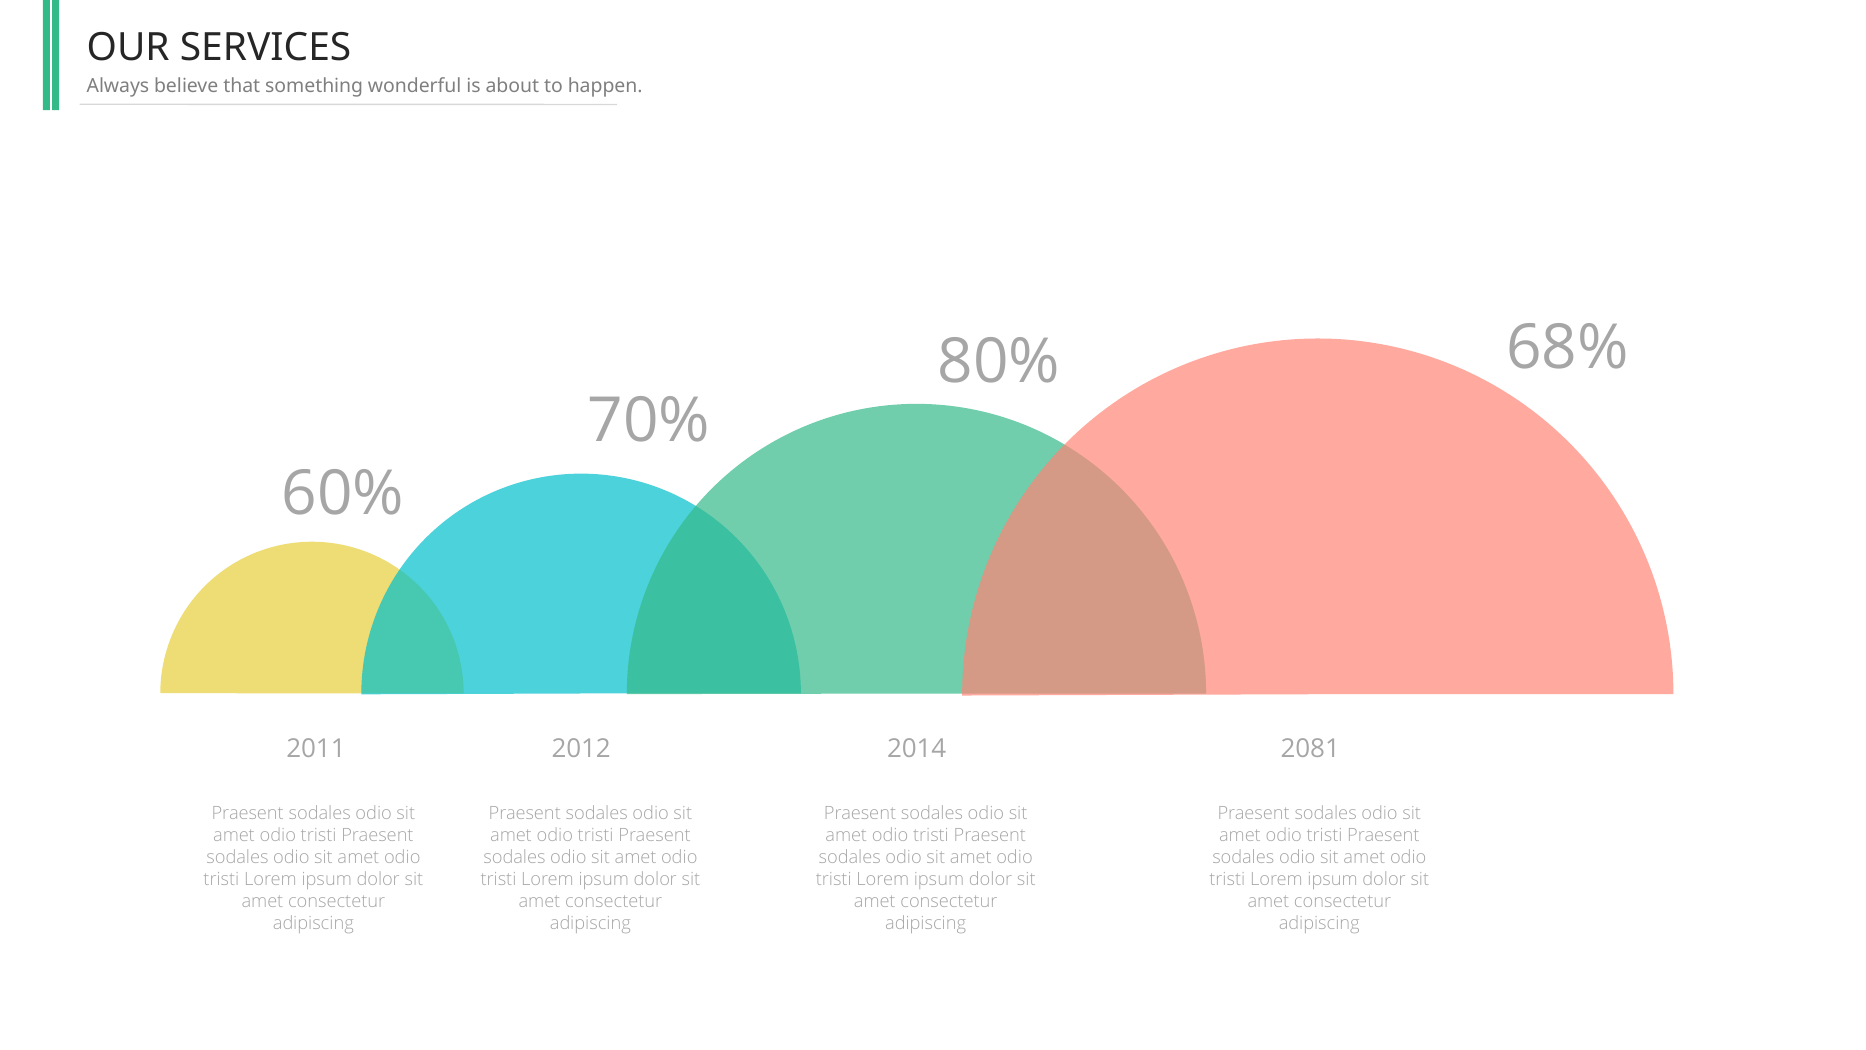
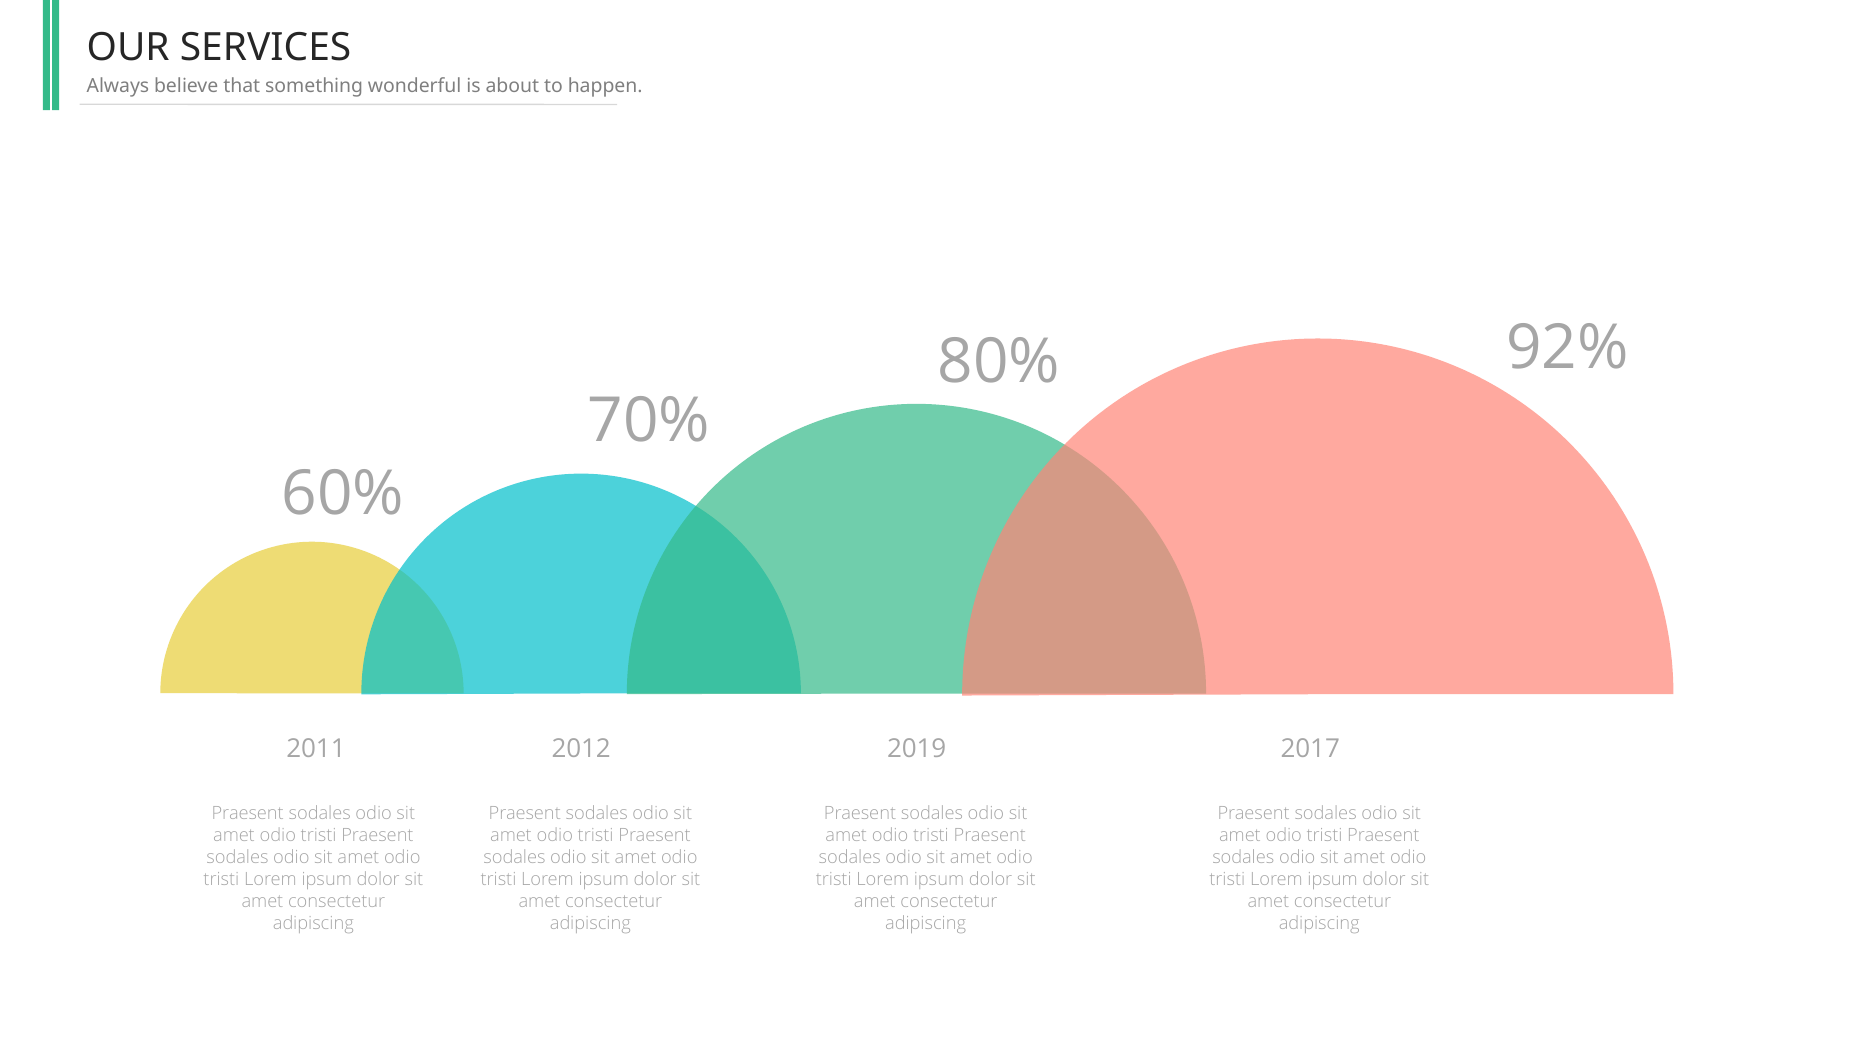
68%: 68% -> 92%
2014: 2014 -> 2019
2081: 2081 -> 2017
